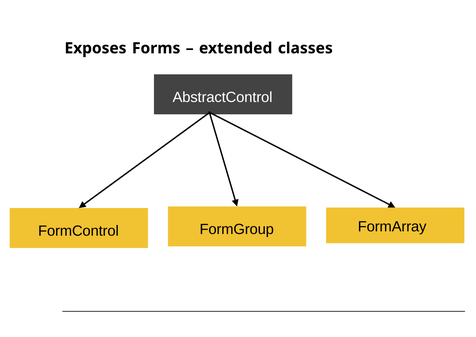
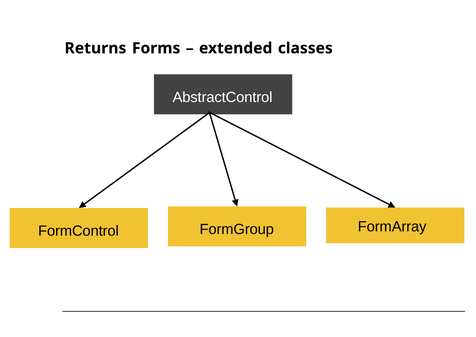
Exposes: Exposes -> Returns
